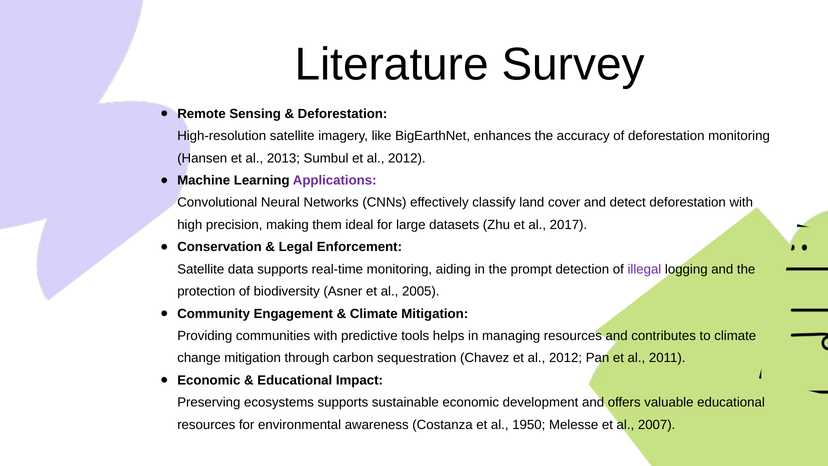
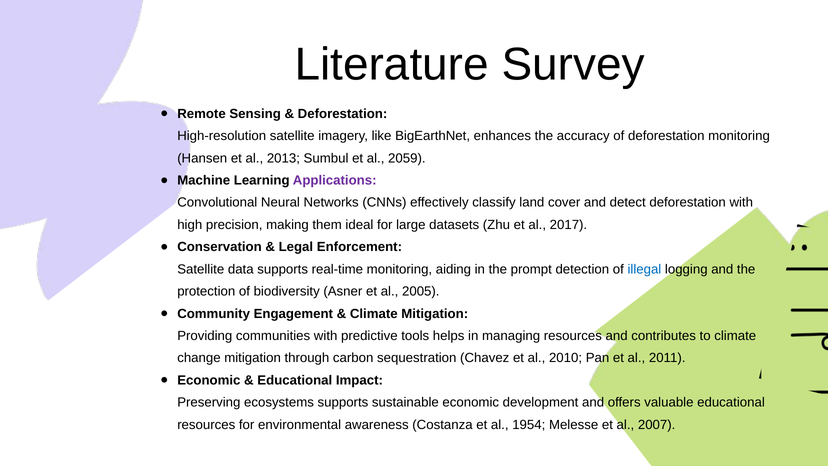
Sumbul et al 2012: 2012 -> 2059
illegal colour: purple -> blue
Chavez et al 2012: 2012 -> 2010
1950: 1950 -> 1954
